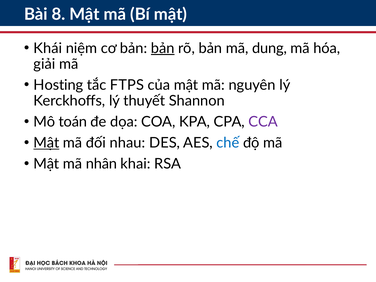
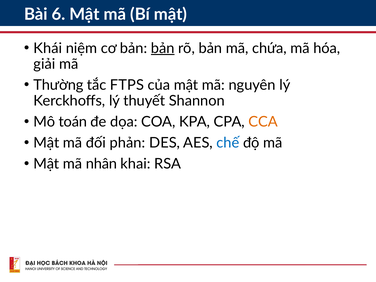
8: 8 -> 6
dung: dung -> chứa
Hosting: Hosting -> Thường
CCA colour: purple -> orange
Mật at (46, 143) underline: present -> none
nhau: nhau -> phản
